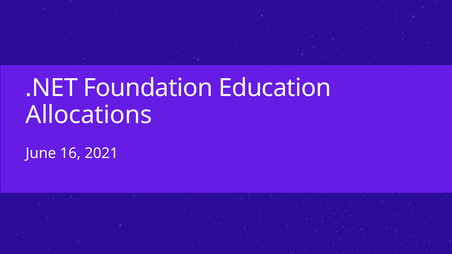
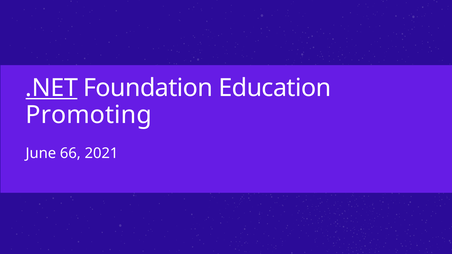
.NET underline: none -> present
Allocations: Allocations -> Promoting
16: 16 -> 66
